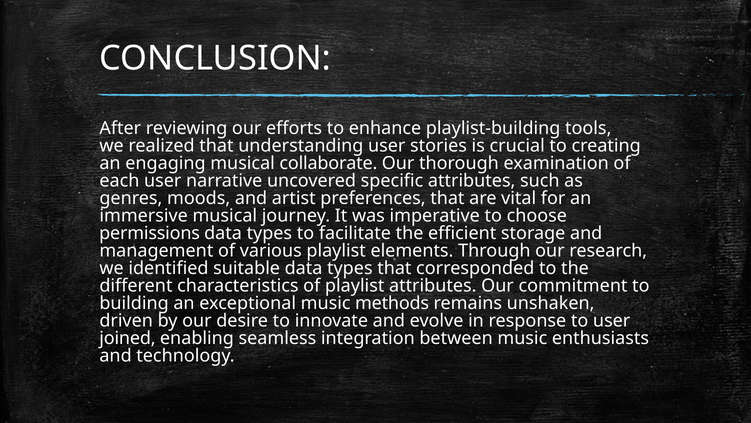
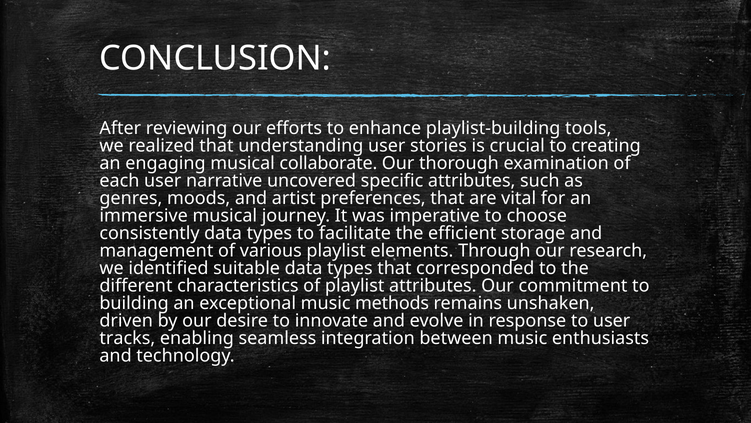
permissions: permissions -> consistently
joined: joined -> tracks
